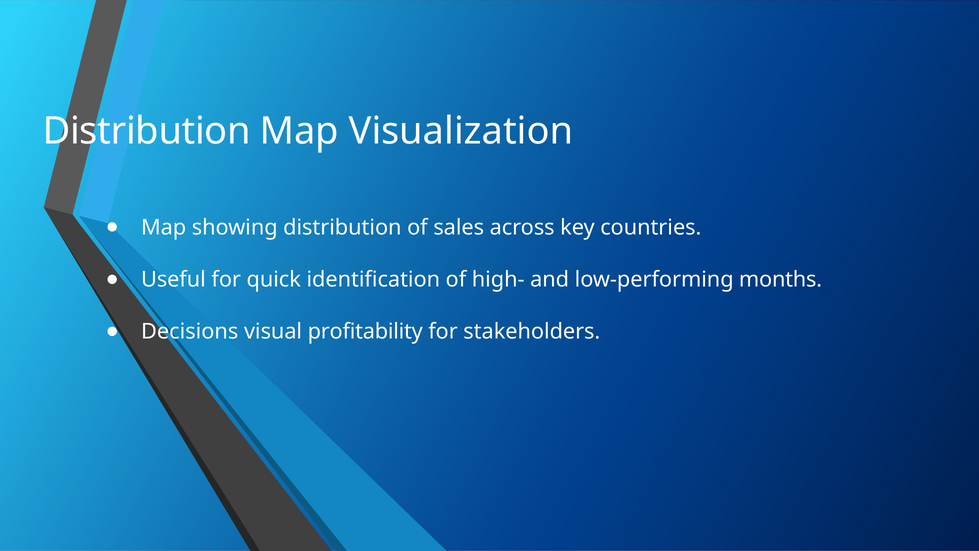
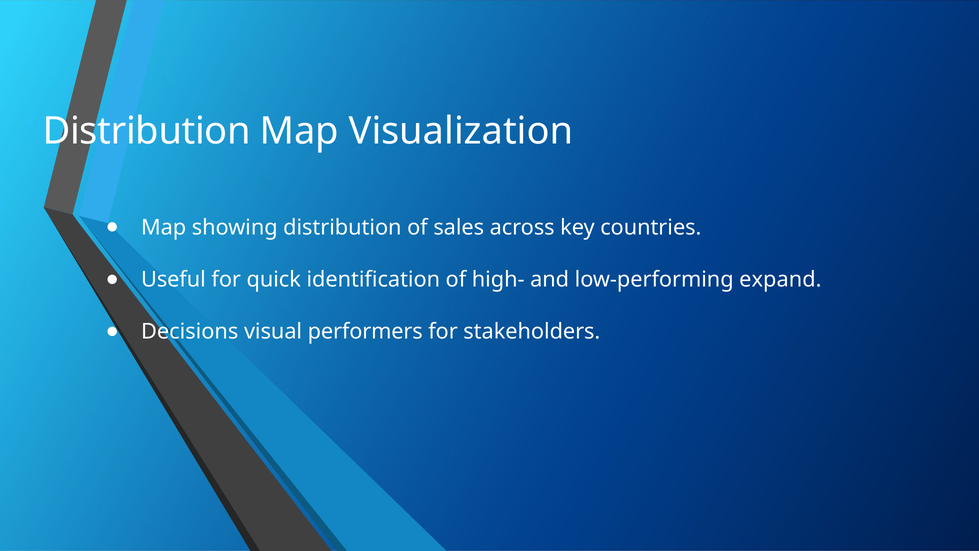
months: months -> expand
profitability: profitability -> performers
